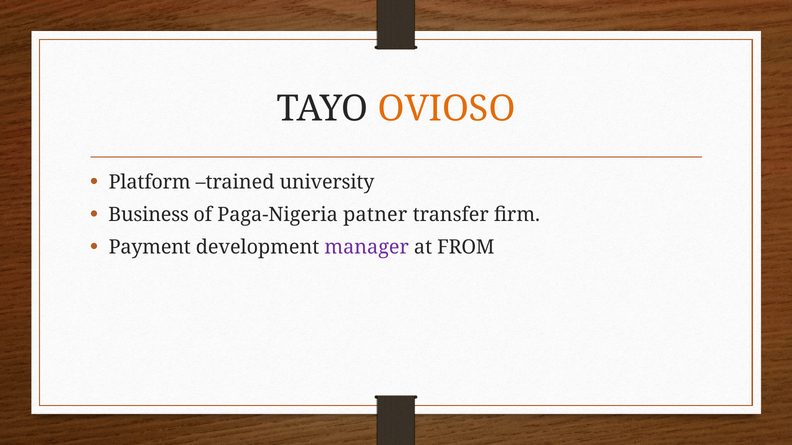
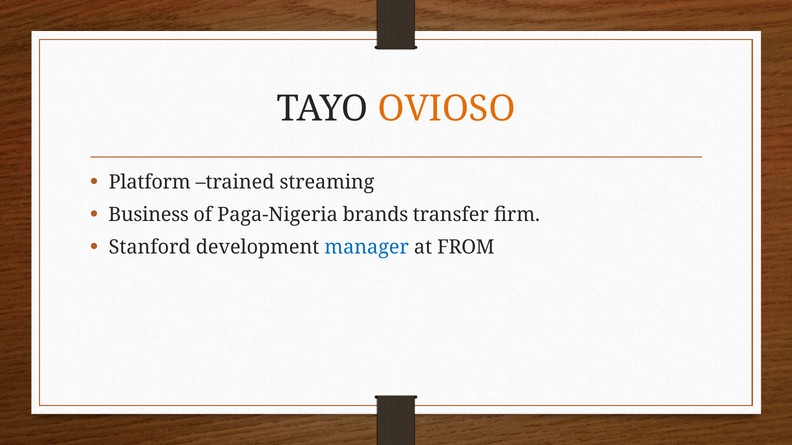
university: university -> streaming
patner: patner -> brands
Payment: Payment -> Stanford
manager colour: purple -> blue
